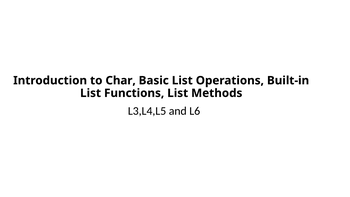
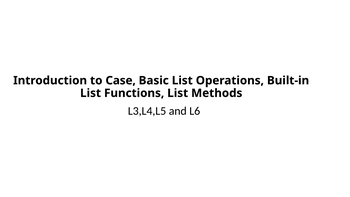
Char: Char -> Case
